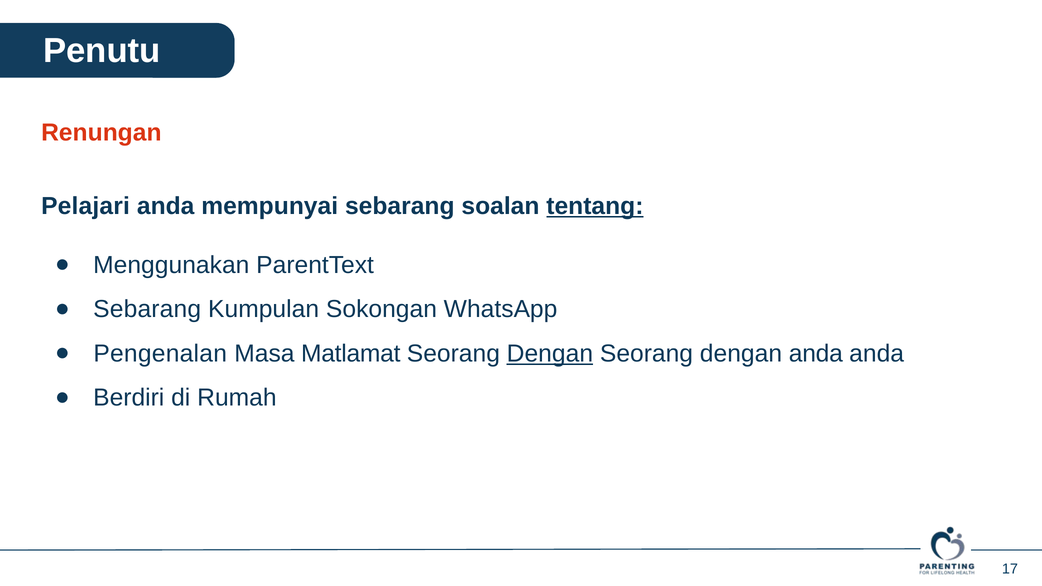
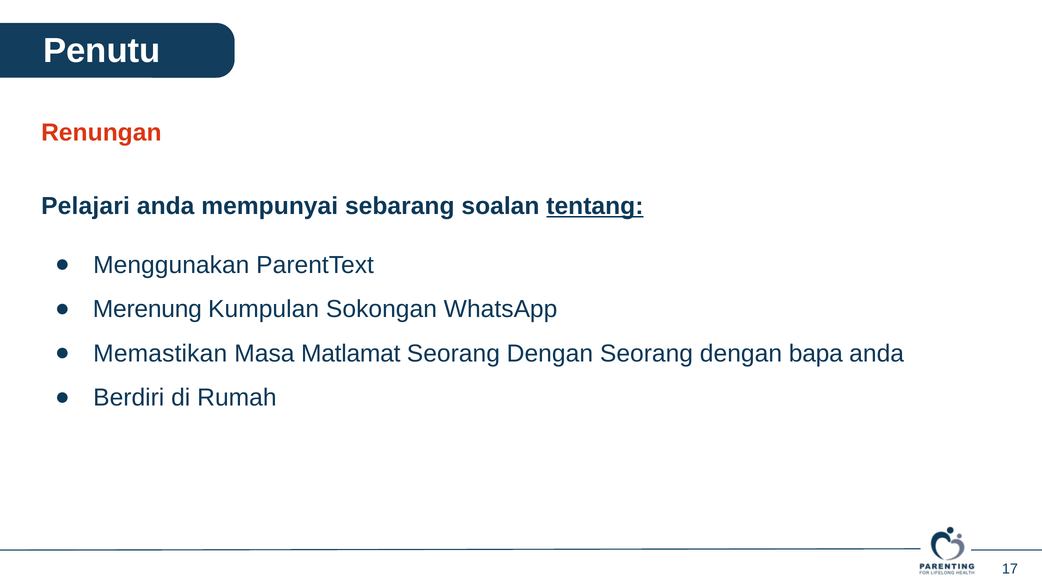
Sebarang at (147, 309): Sebarang -> Merenung
Pengenalan: Pengenalan -> Memastikan
Dengan at (550, 354) underline: present -> none
dengan anda: anda -> bapa
